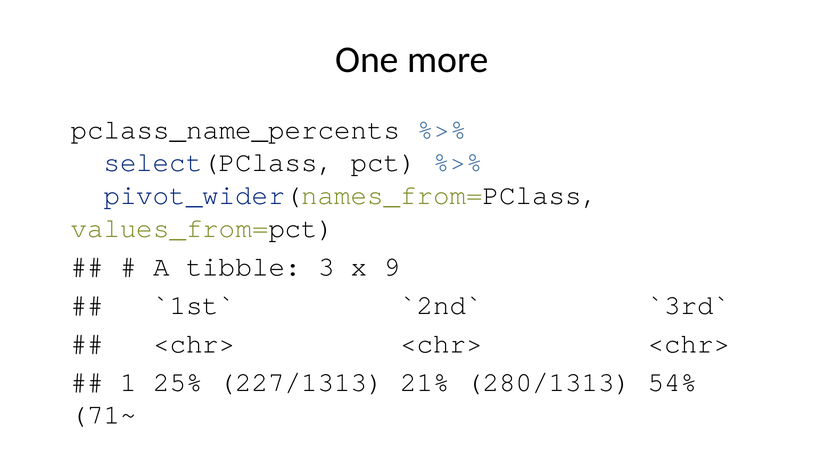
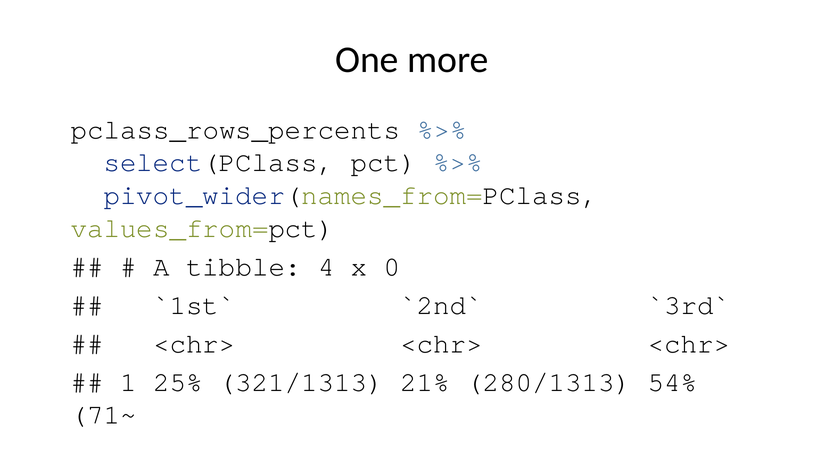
pclass_name_percents: pclass_name_percents -> pclass_rows_percents
3: 3 -> 4
9: 9 -> 0
227/1313: 227/1313 -> 321/1313
